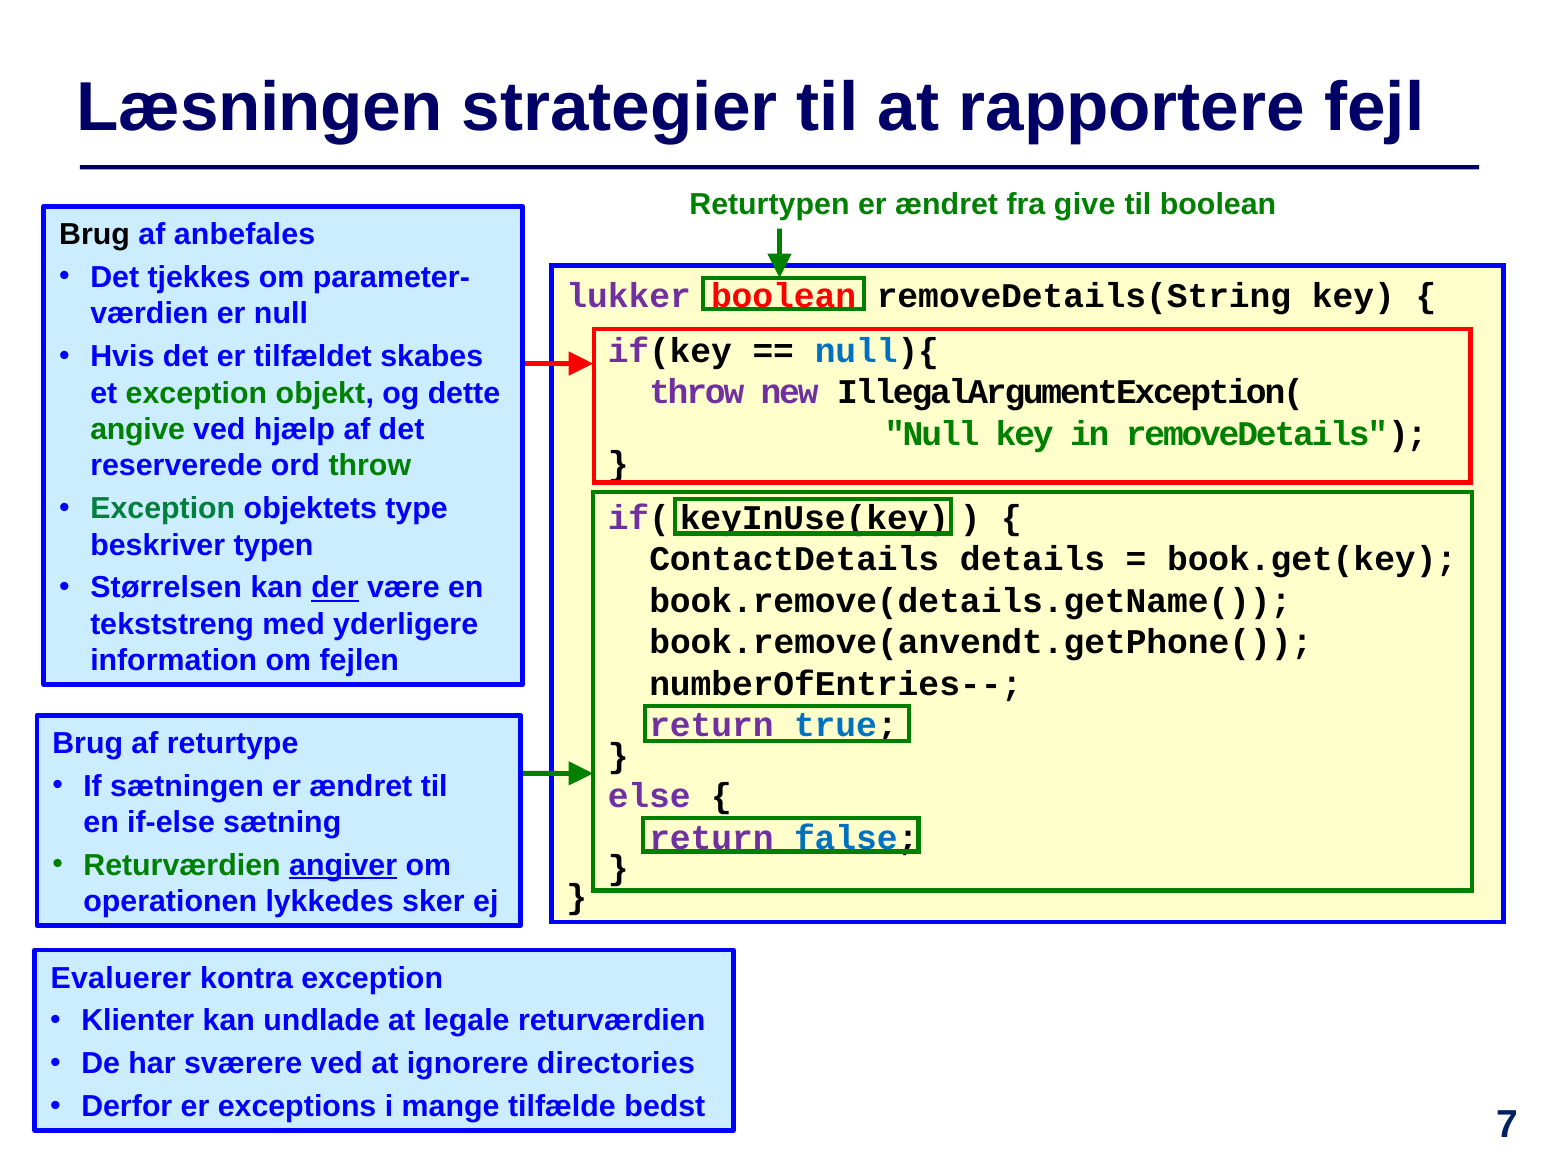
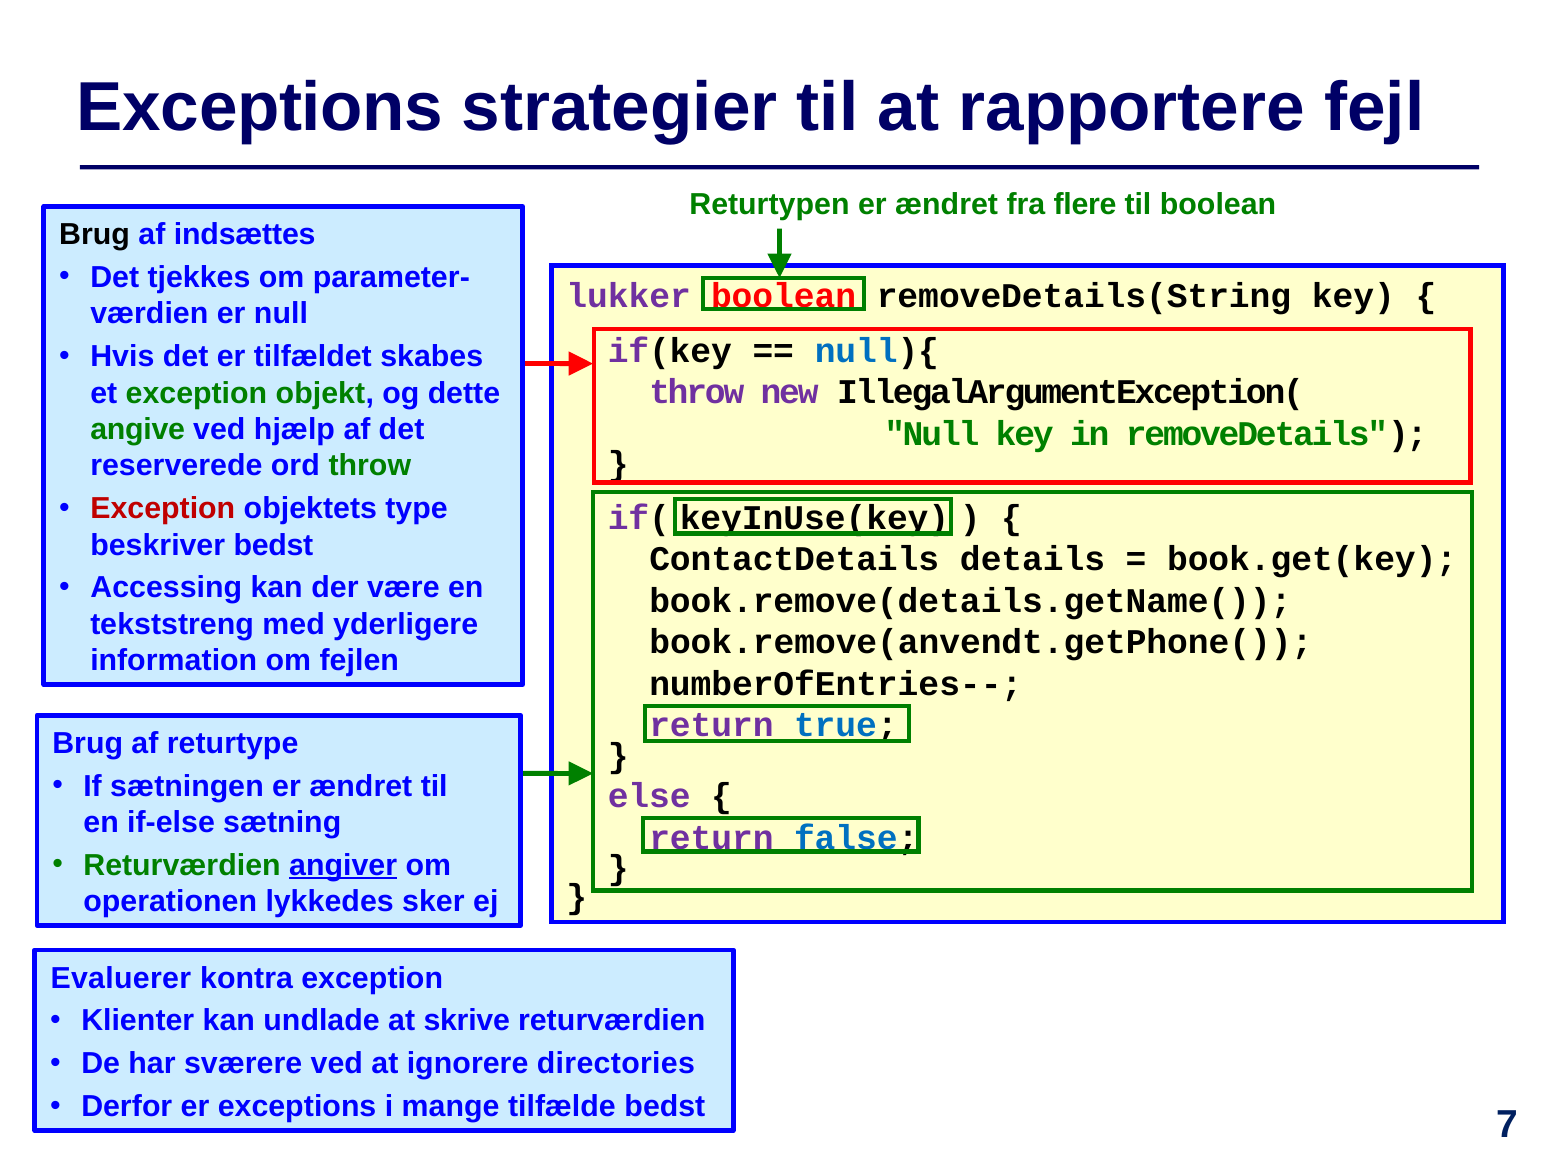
Læsningen at (260, 107): Læsningen -> Exceptions
give: give -> flere
anbefales: anbefales -> indsættes
Exception at (163, 509) colour: green -> red
beskriver typen: typen -> bedst
Størrelsen: Størrelsen -> Accessing
der underline: present -> none
legale: legale -> skrive
